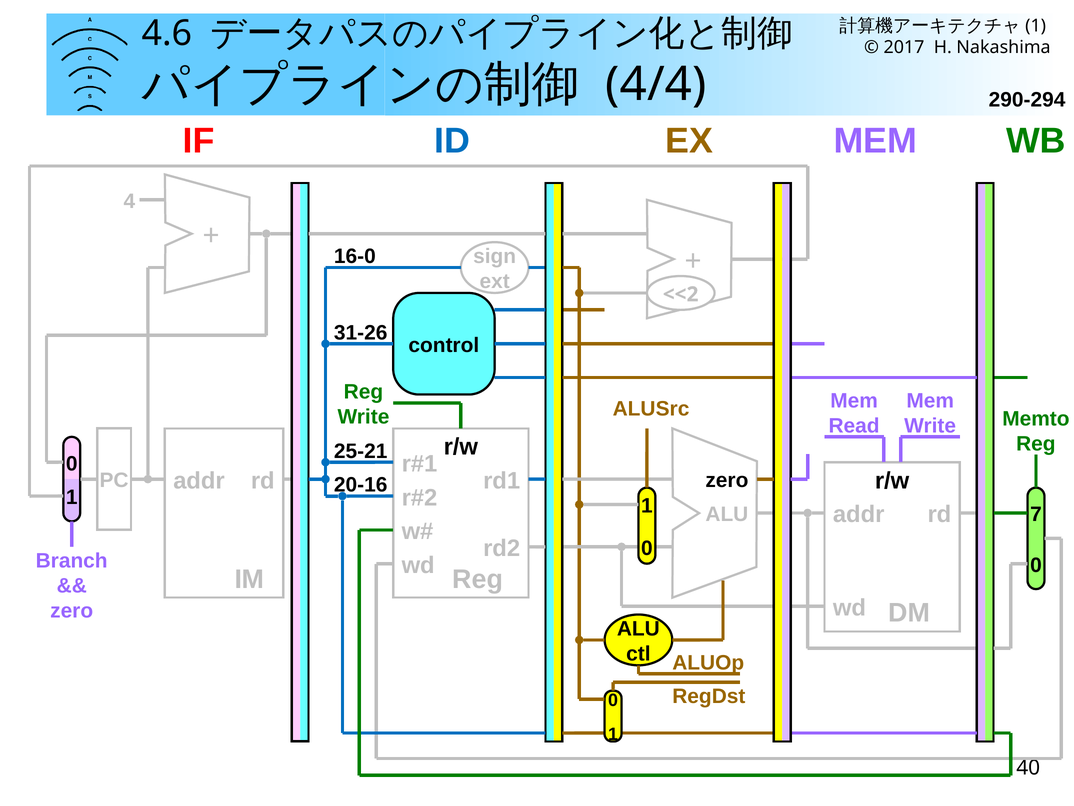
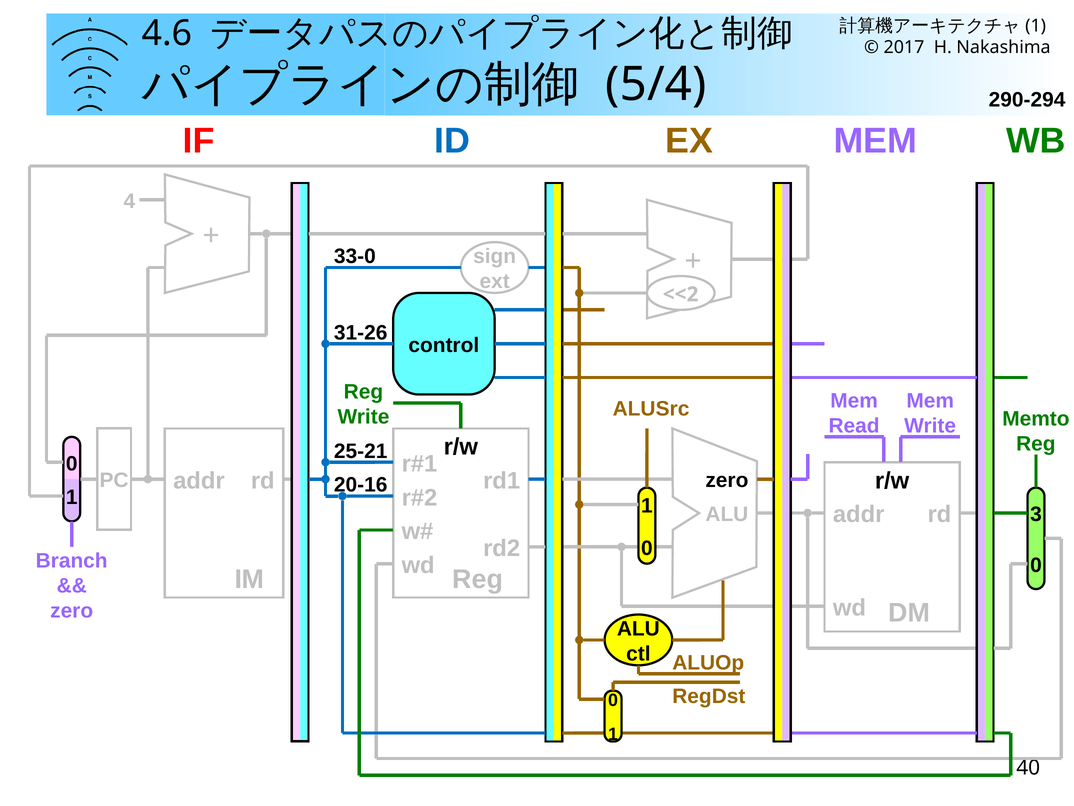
4/4: 4/4 -> 5/4
16-0: 16-0 -> 33-0
7: 7 -> 3
